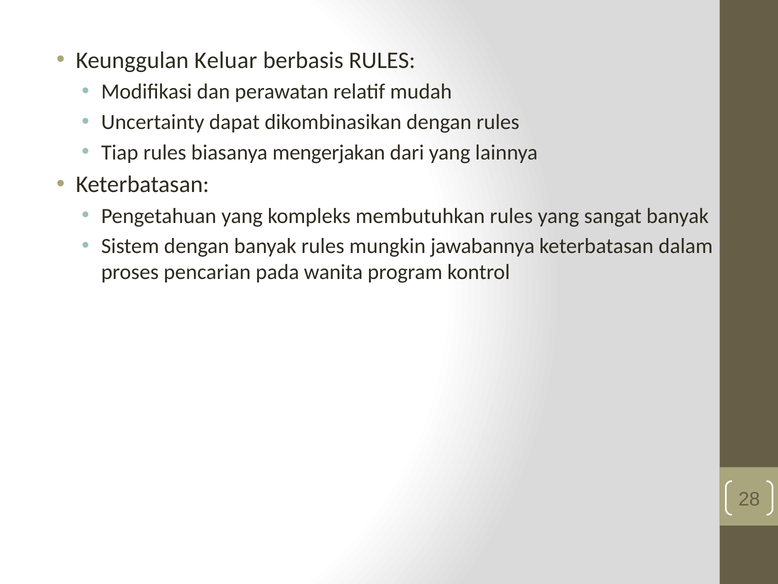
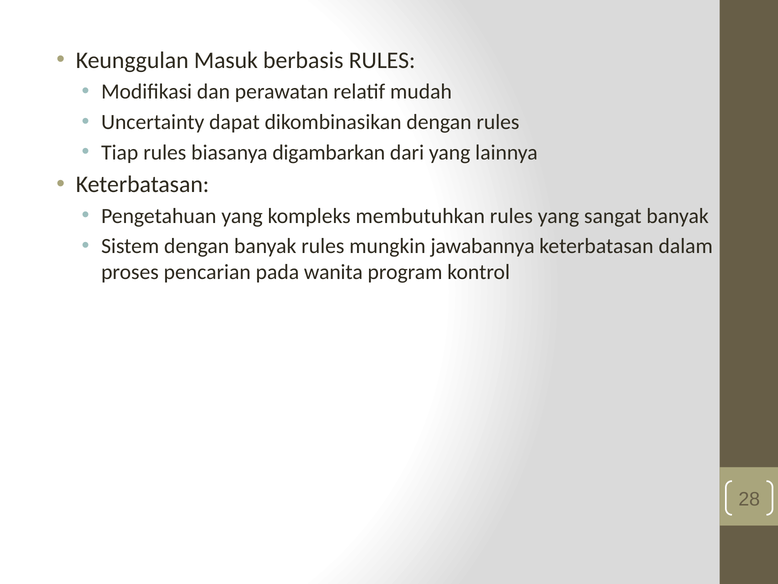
Keluar: Keluar -> Masuk
mengerjakan: mengerjakan -> digambarkan
